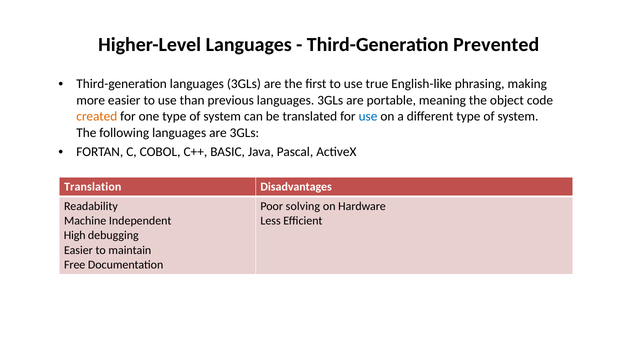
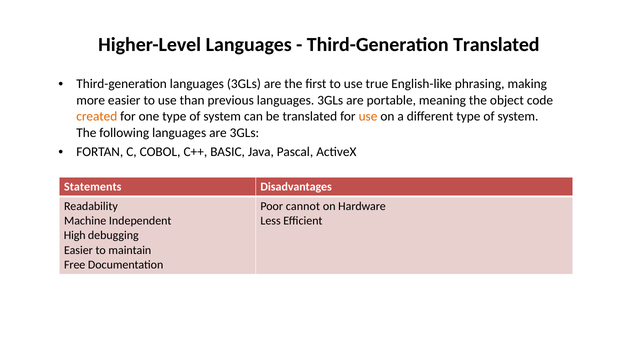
Third-Generation Prevented: Prevented -> Translated
use at (368, 116) colour: blue -> orange
Translation: Translation -> Statements
solving: solving -> cannot
